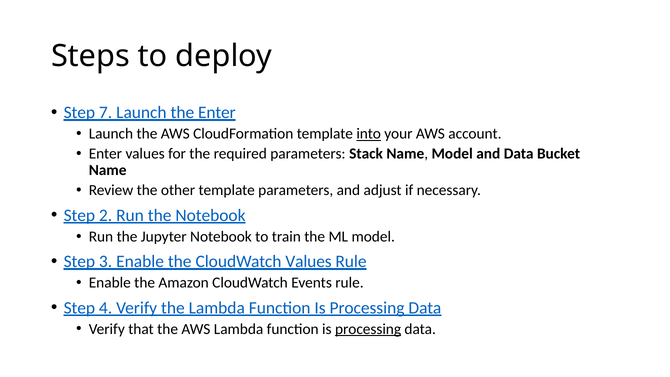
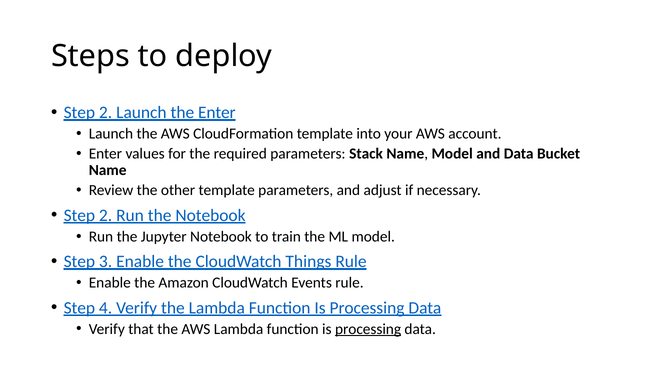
7 at (106, 112): 7 -> 2
into underline: present -> none
CloudWatch Values: Values -> Things
